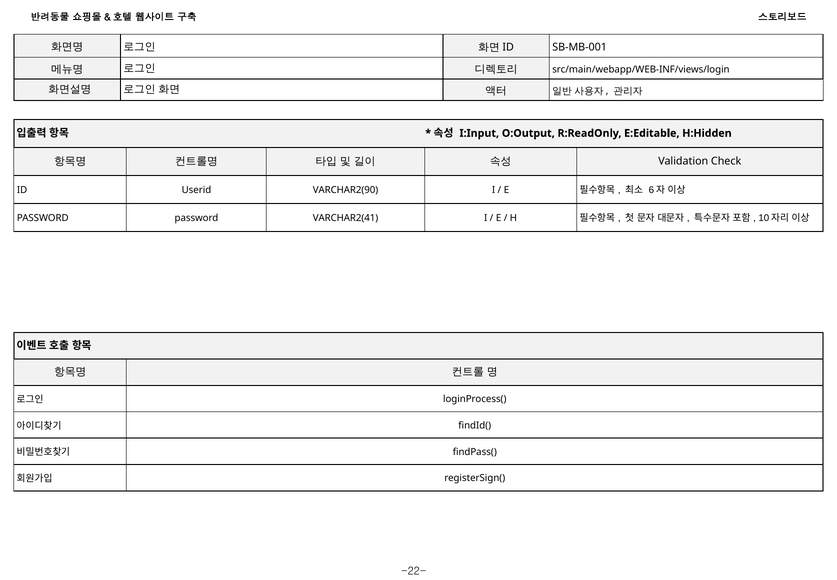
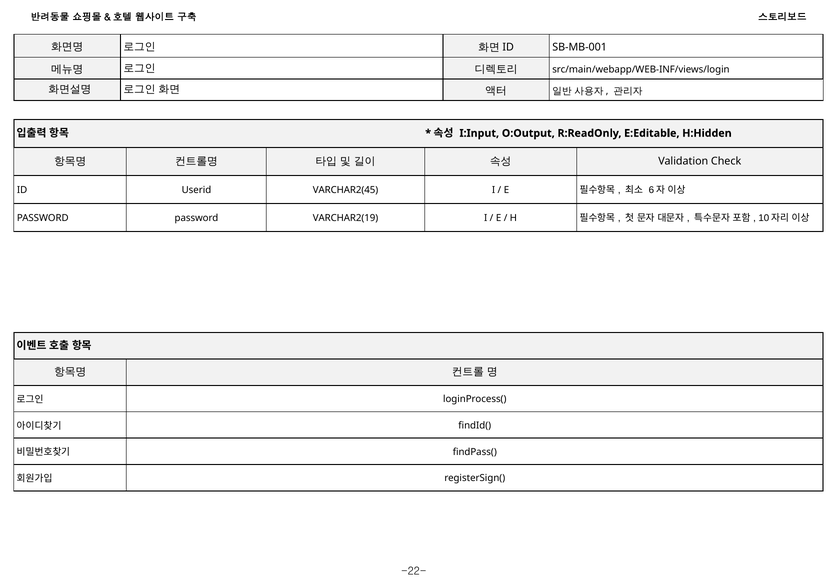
VARCHAR2(90: VARCHAR2(90 -> VARCHAR2(45
VARCHAR2(41: VARCHAR2(41 -> VARCHAR2(19
